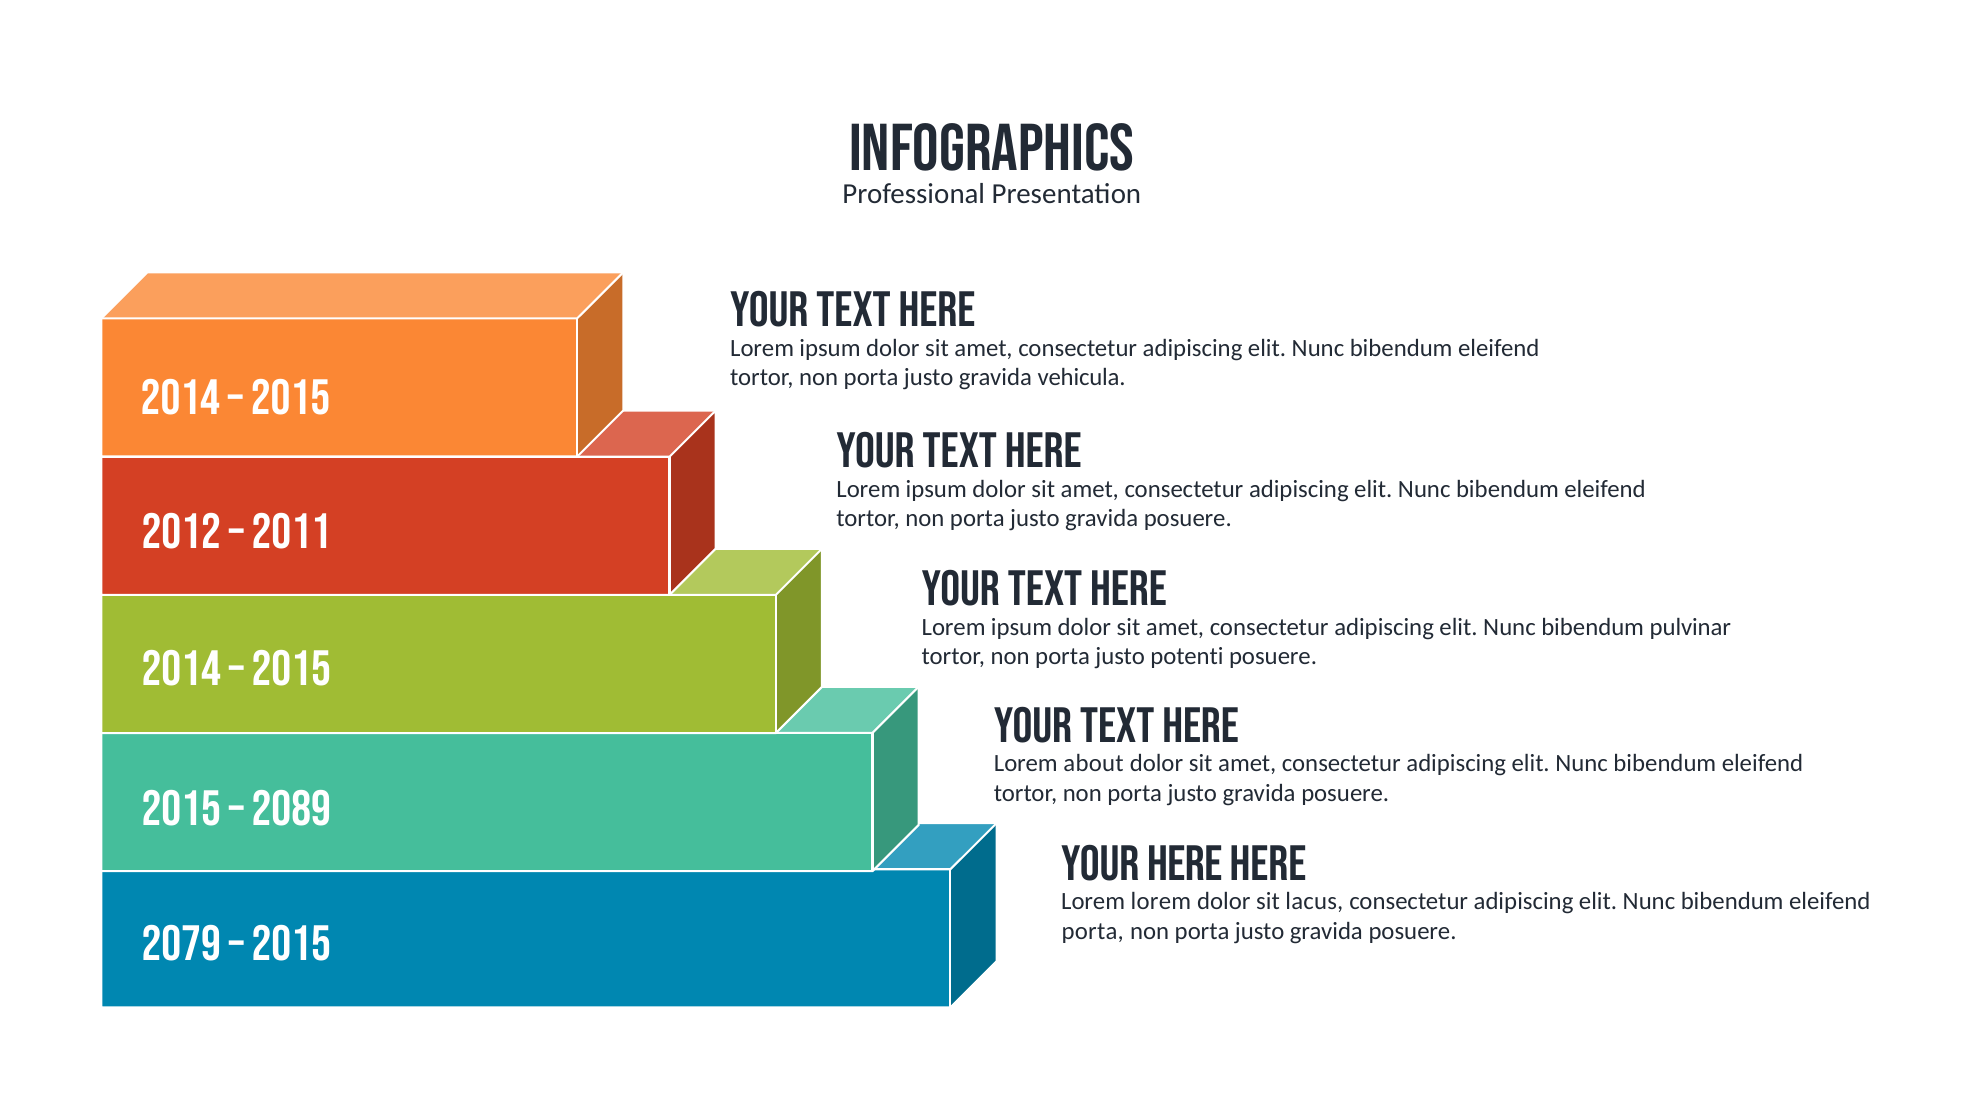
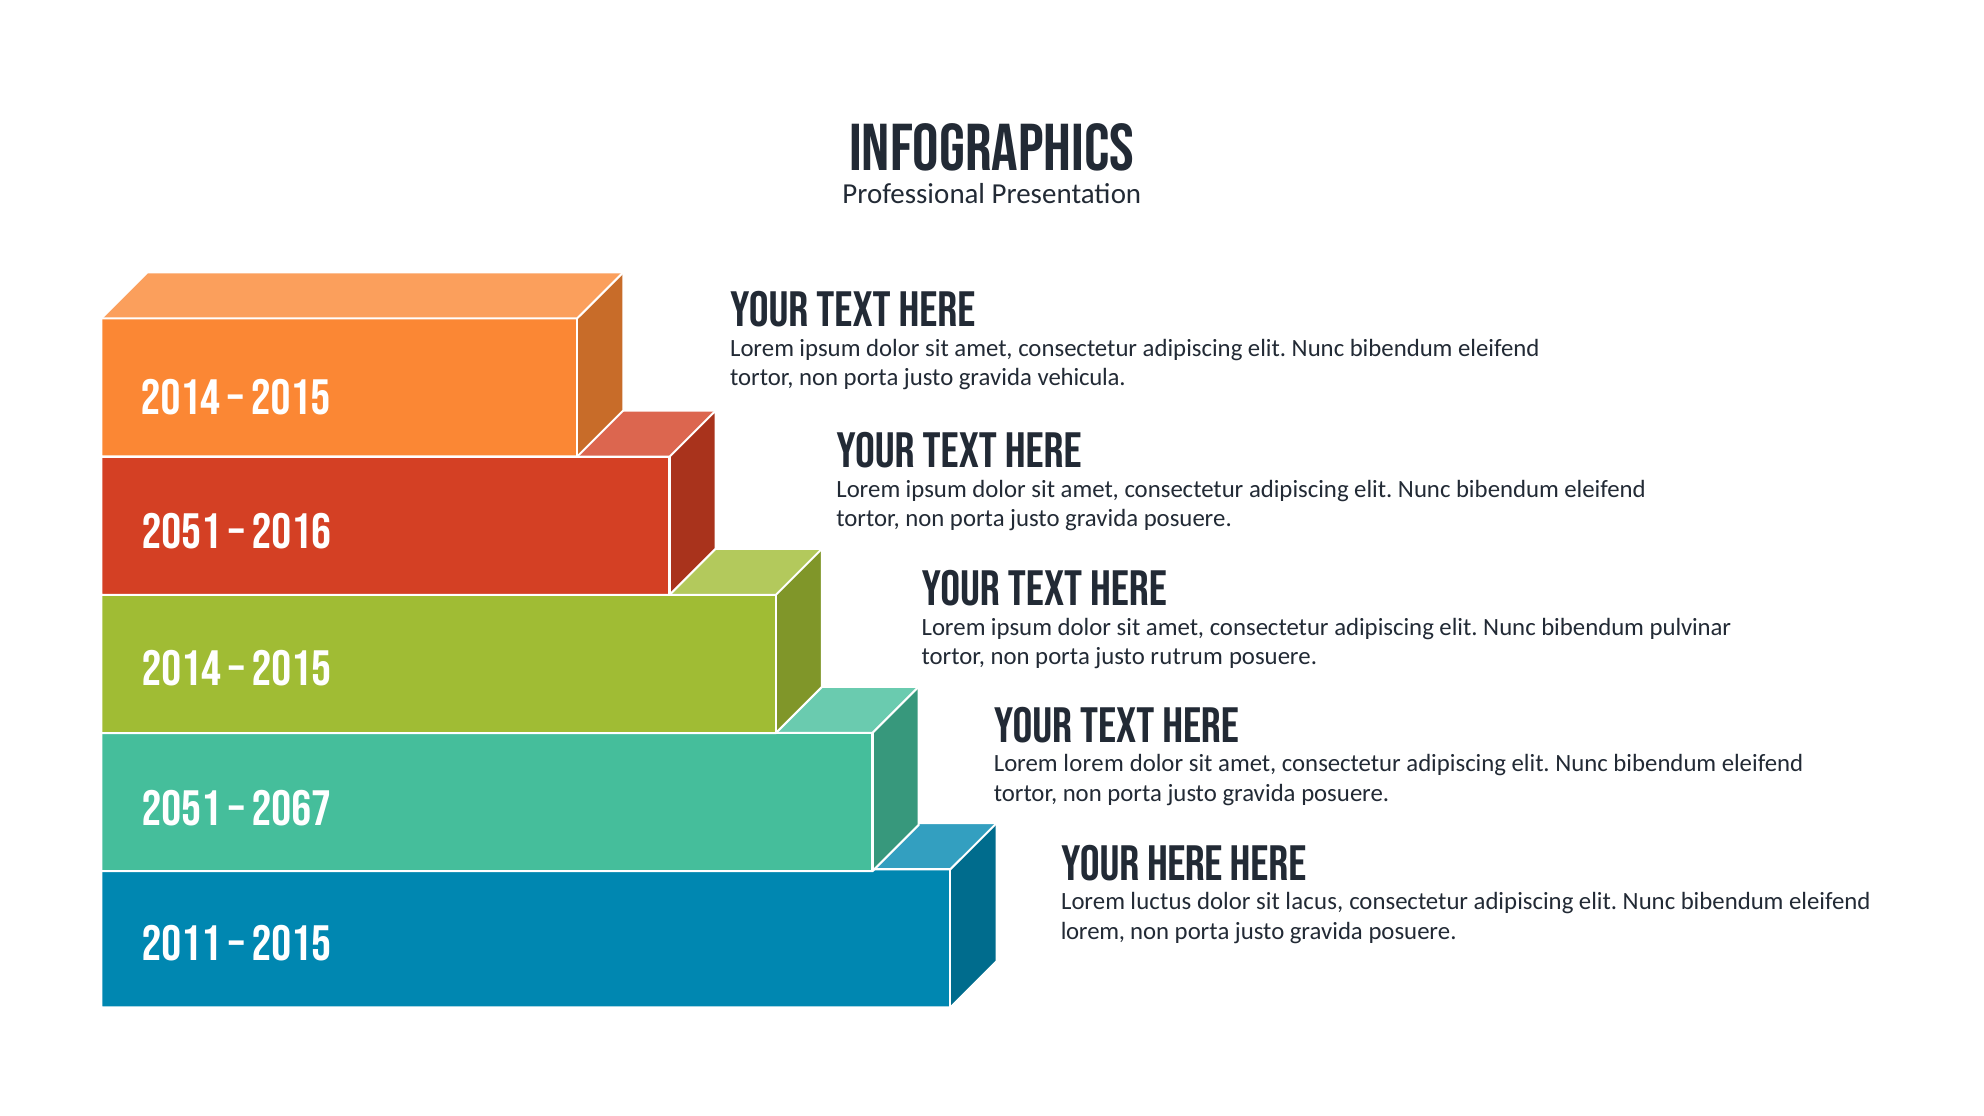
2012 at (181, 532): 2012 -> 2051
2011: 2011 -> 2016
potenti: potenti -> rutrum
Lorem about: about -> lorem
2015 at (181, 809): 2015 -> 2051
2089: 2089 -> 2067
Lorem lorem: lorem -> luctus
porta at (1093, 931): porta -> lorem
2079: 2079 -> 2011
